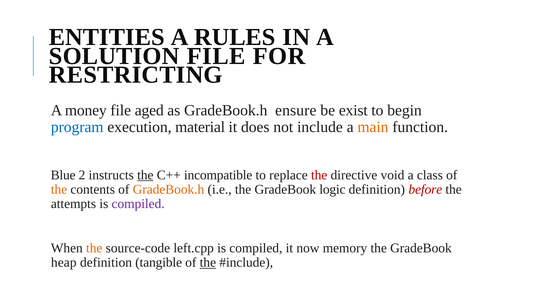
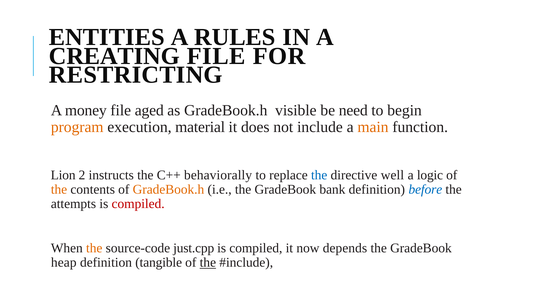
SOLUTION: SOLUTION -> CREATING
ensure: ensure -> visible
exist: exist -> need
program colour: blue -> orange
Blue: Blue -> Lion
the at (145, 175) underline: present -> none
incompatible: incompatible -> behaviorally
the at (319, 175) colour: red -> blue
void: void -> well
class: class -> logic
logic: logic -> bank
before colour: red -> blue
compiled at (138, 204) colour: purple -> red
left.cpp: left.cpp -> just.cpp
memory: memory -> depends
